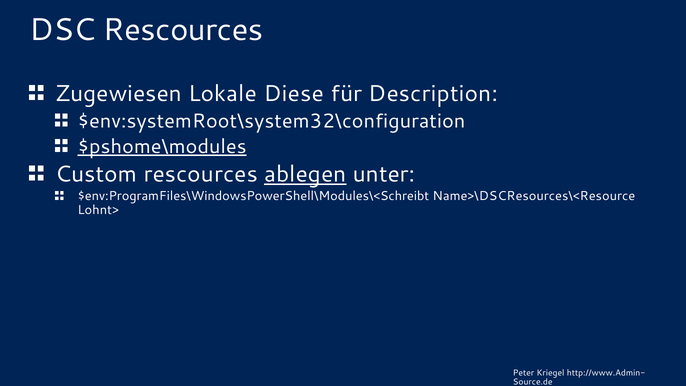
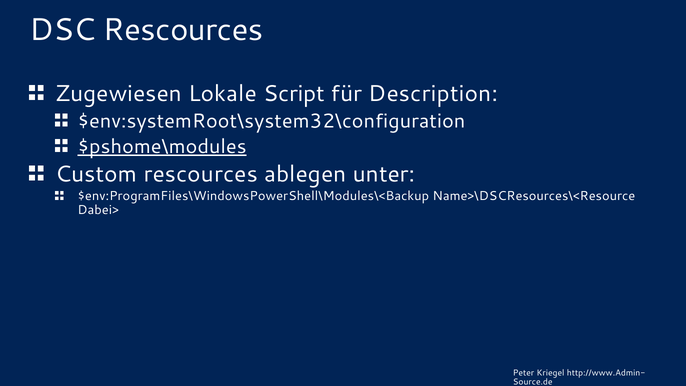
Diese: Diese -> Script
ablegen underline: present -> none
$env:ProgramFiles\WindowsPowerShell\Modules\<Schreibt: $env:ProgramFiles\WindowsPowerShell\Modules\<Schreibt -> $env:ProgramFiles\WindowsPowerShell\Modules\<Backup
Lohnt>: Lohnt> -> Dabei>
